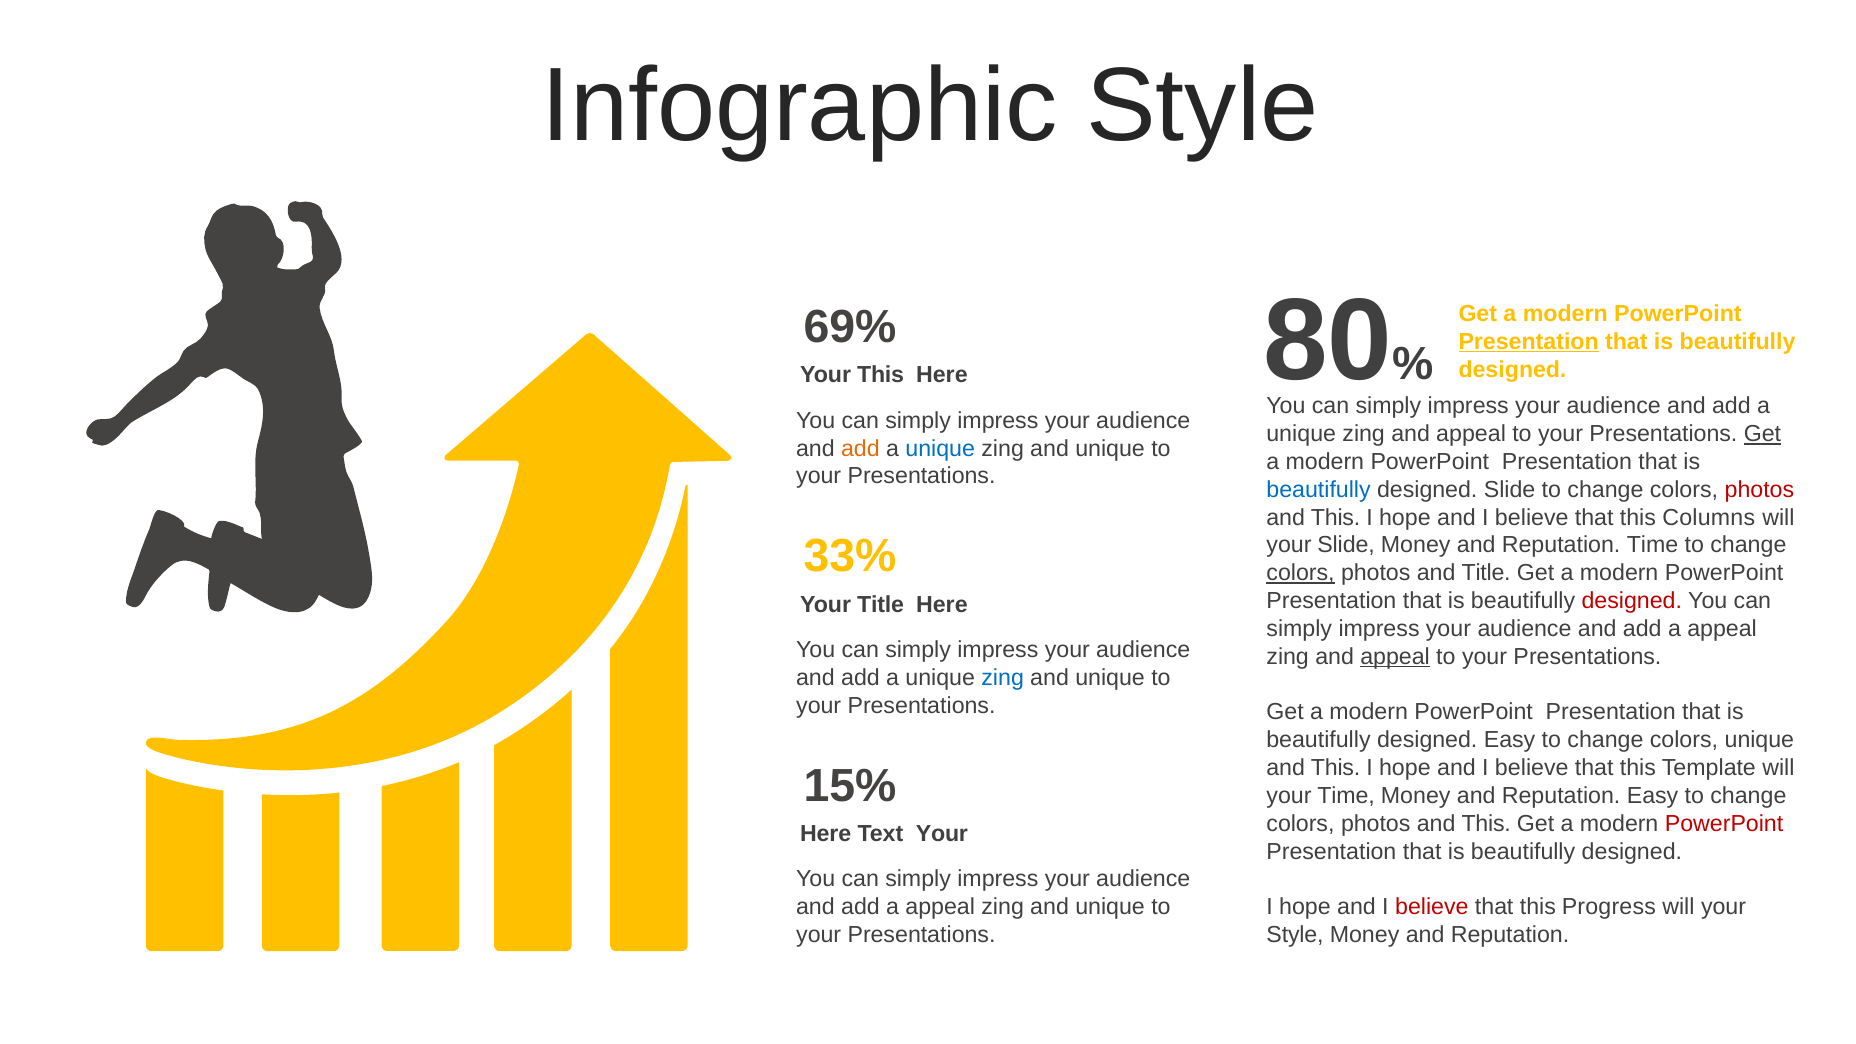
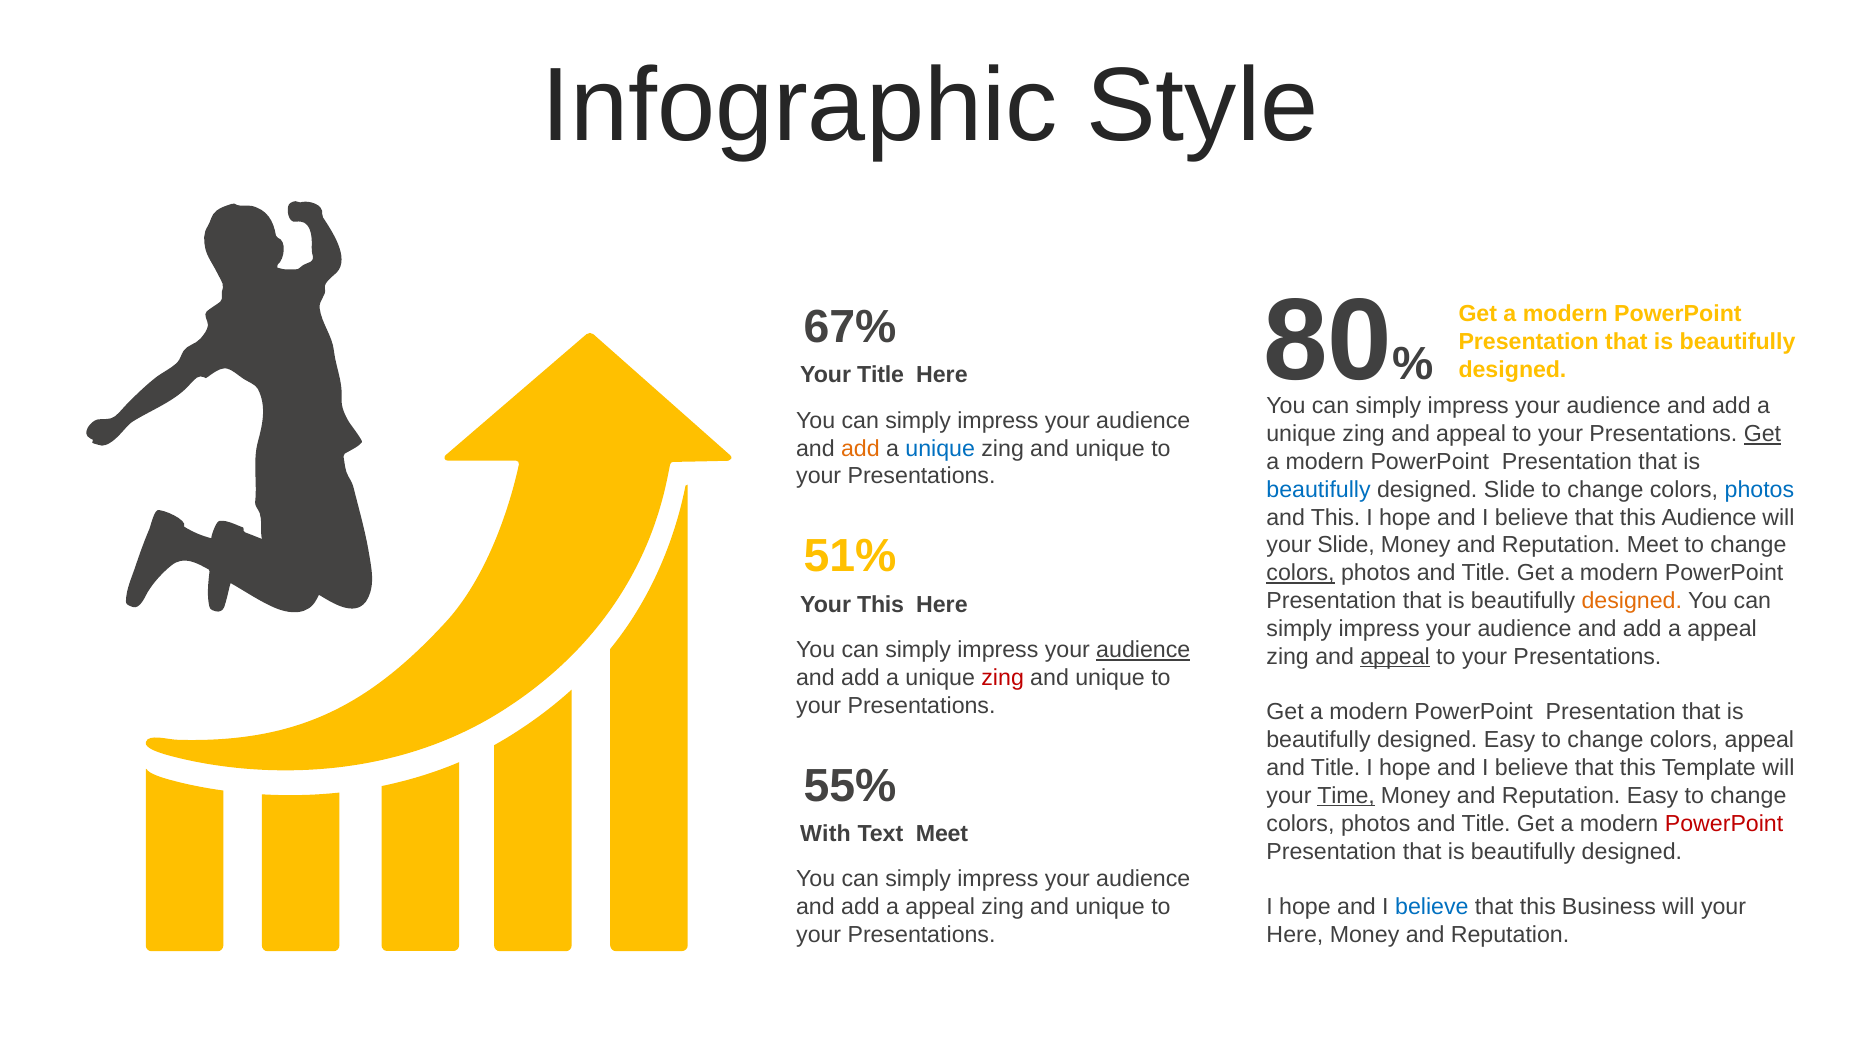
69%: 69% -> 67%
Presentation at (1529, 342) underline: present -> none
Your This: This -> Title
photos at (1759, 490) colour: red -> blue
this Columns: Columns -> Audience
Reputation Time: Time -> Meet
33%: 33% -> 51%
designed at (1632, 601) colour: red -> orange
Your Title: Title -> This
audience at (1143, 650) underline: none -> present
zing at (1003, 678) colour: blue -> red
colors unique: unique -> appeal
This at (1336, 768): This -> Title
15%: 15% -> 55%
Time at (1346, 796) underline: none -> present
This at (1486, 824): This -> Title
Here at (826, 834): Here -> With
Text Your: Your -> Meet
believe at (1432, 907) colour: red -> blue
Progress: Progress -> Business
Style at (1295, 935): Style -> Here
